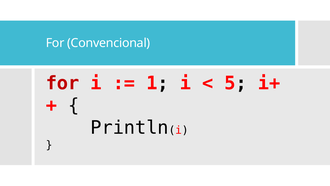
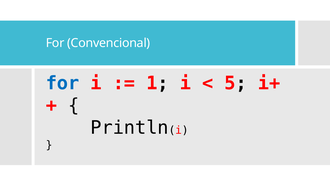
for at (63, 83) colour: red -> blue
